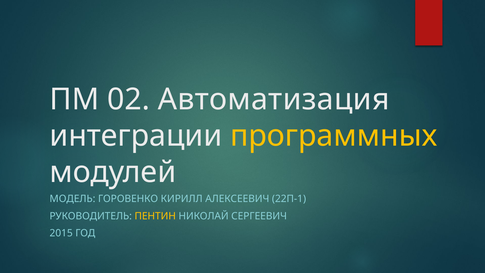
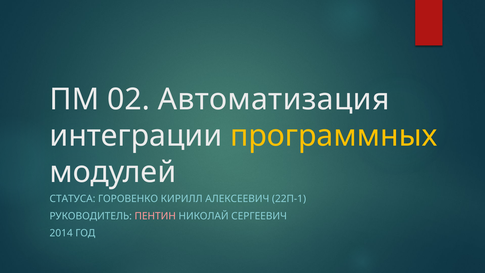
МОДЕЛЬ: МОДЕЛЬ -> СТАТУСА
ПЕНТИН colour: yellow -> pink
2015: 2015 -> 2014
